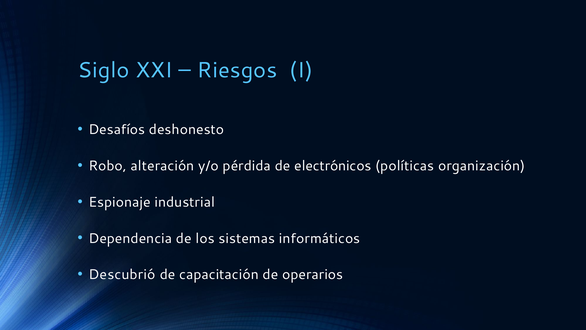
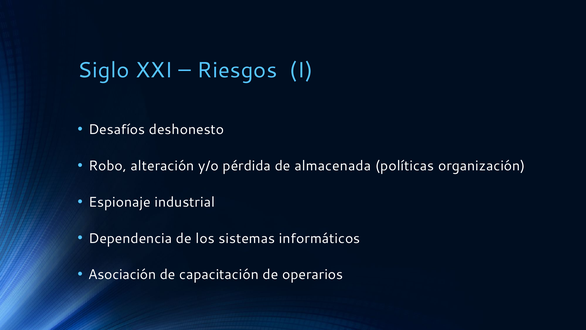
electrónicos: electrónicos -> almacenada
Descubrió: Descubrió -> Asociación
